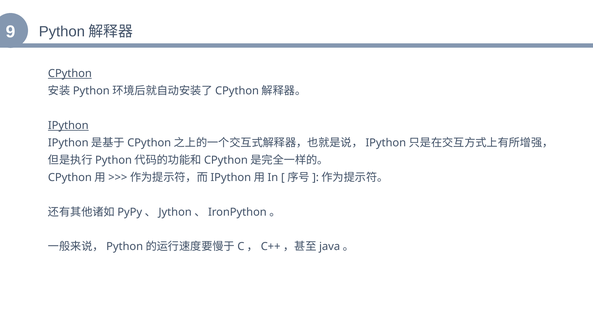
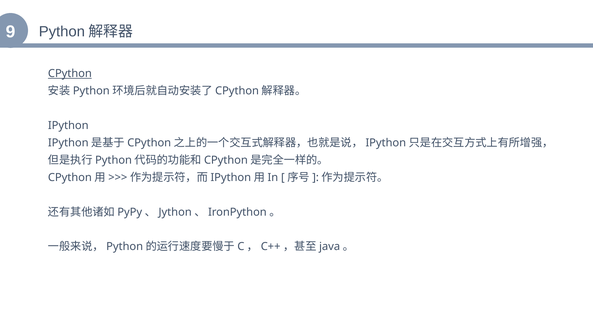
IPython underline: present -> none
